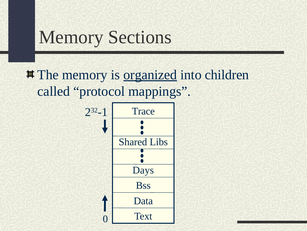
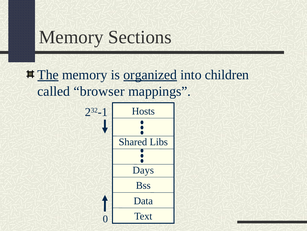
The underline: none -> present
protocol: protocol -> browser
Trace: Trace -> Hosts
